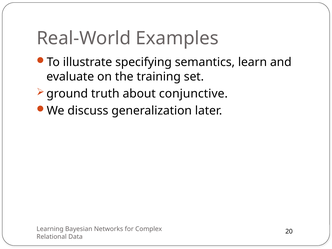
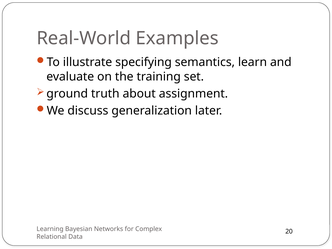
conjunctive: conjunctive -> assignment
